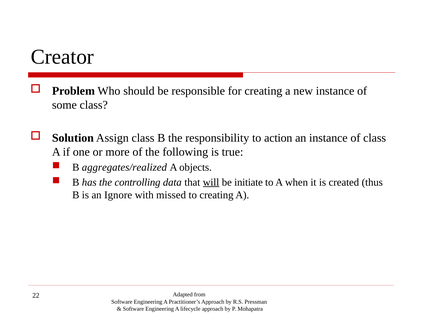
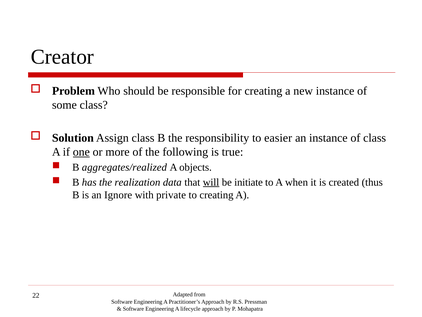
action: action -> easier
one underline: none -> present
controlling: controlling -> realization
missed: missed -> private
